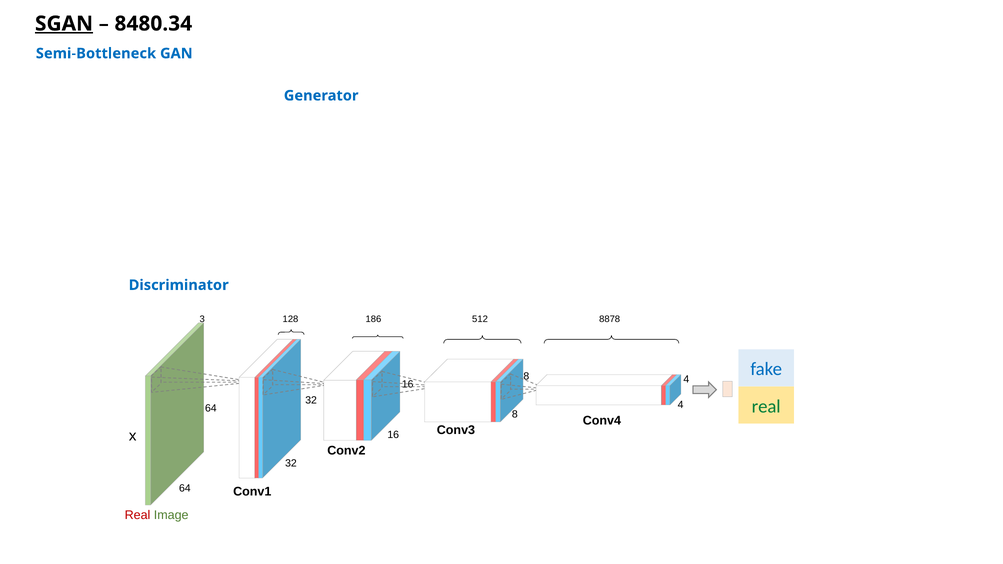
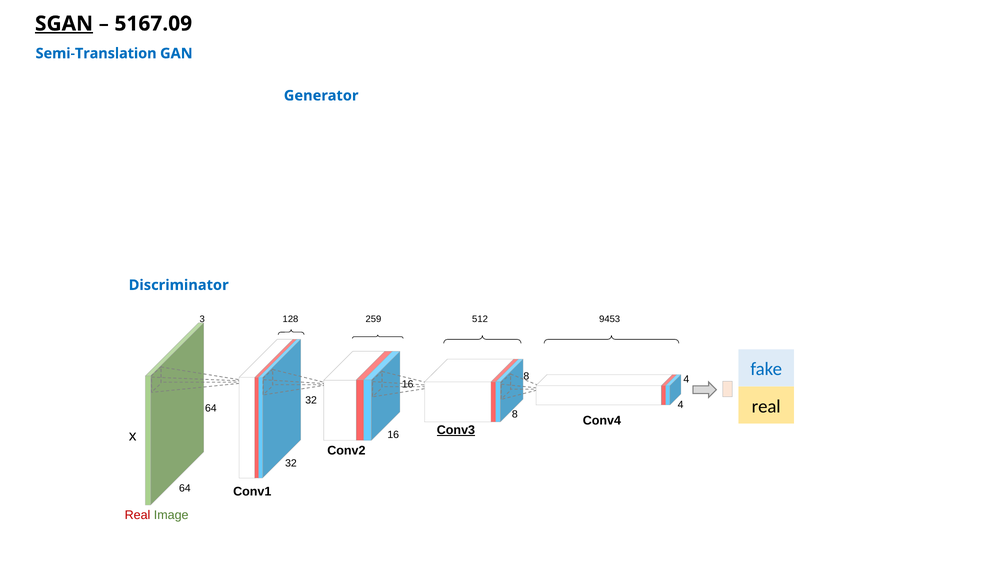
8480.34: 8480.34 -> 5167.09
Semi-Bottleneck: Semi-Bottleneck -> Semi-Translation
186: 186 -> 259
8878: 8878 -> 9453
real at (766, 406) colour: green -> black
Conv3 underline: none -> present
